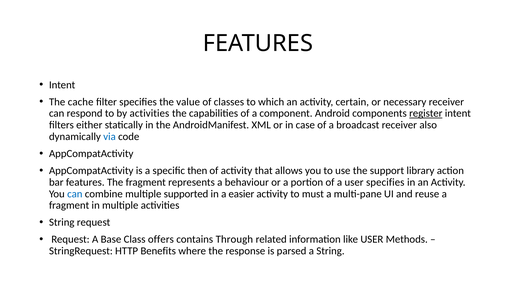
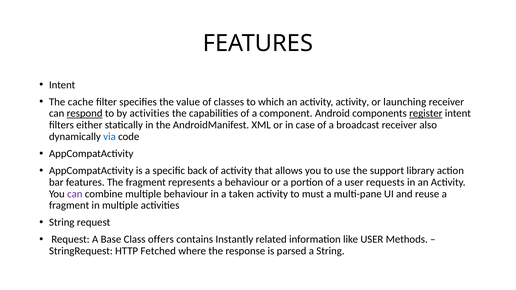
activity certain: certain -> activity
necessary: necessary -> launching
respond underline: none -> present
then: then -> back
user specifies: specifies -> requests
can at (75, 194) colour: blue -> purple
multiple supported: supported -> behaviour
easier: easier -> taken
Through: Through -> Instantly
Benefits: Benefits -> Fetched
